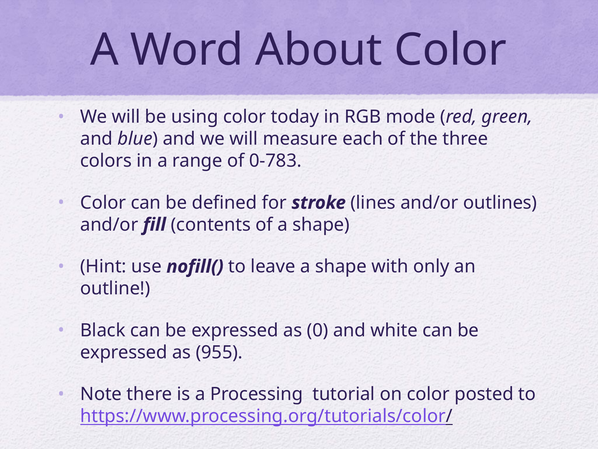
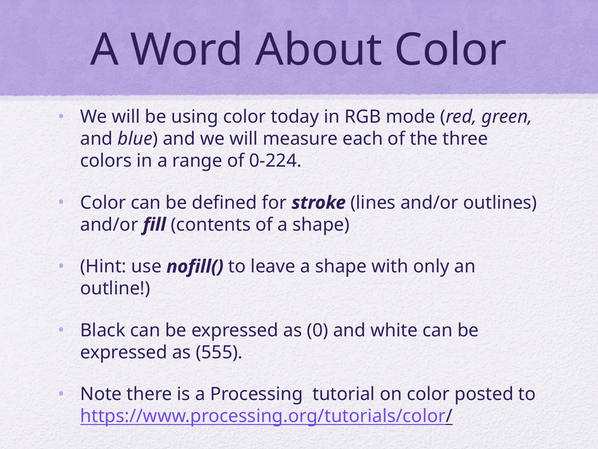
0-783: 0-783 -> 0-224
955: 955 -> 555
